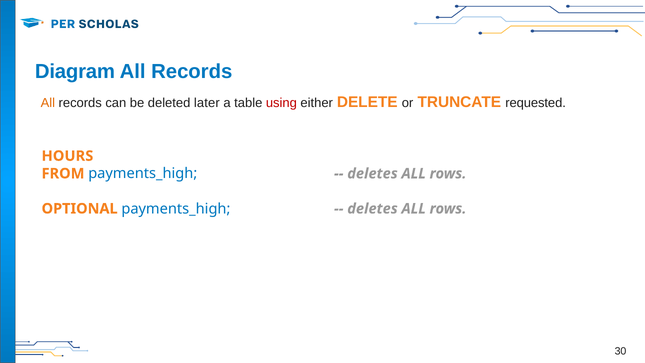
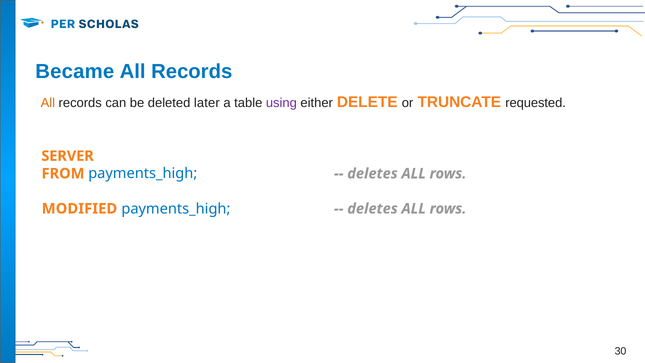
Diagram: Diagram -> Became
using colour: red -> purple
HOURS: HOURS -> SERVER
OPTIONAL: OPTIONAL -> MODIFIED
